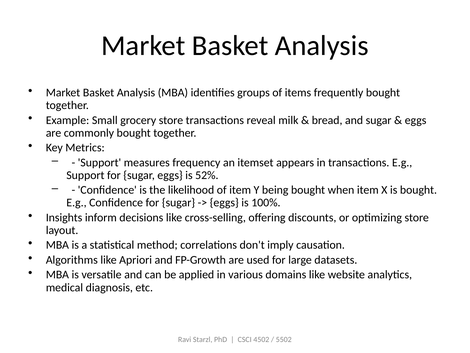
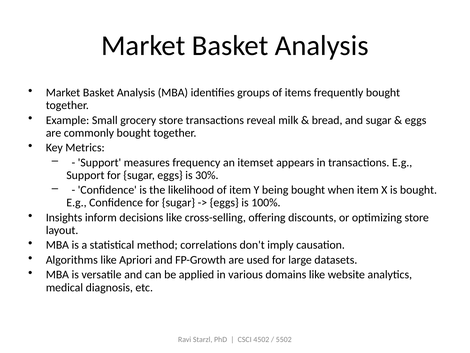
52%: 52% -> 30%
